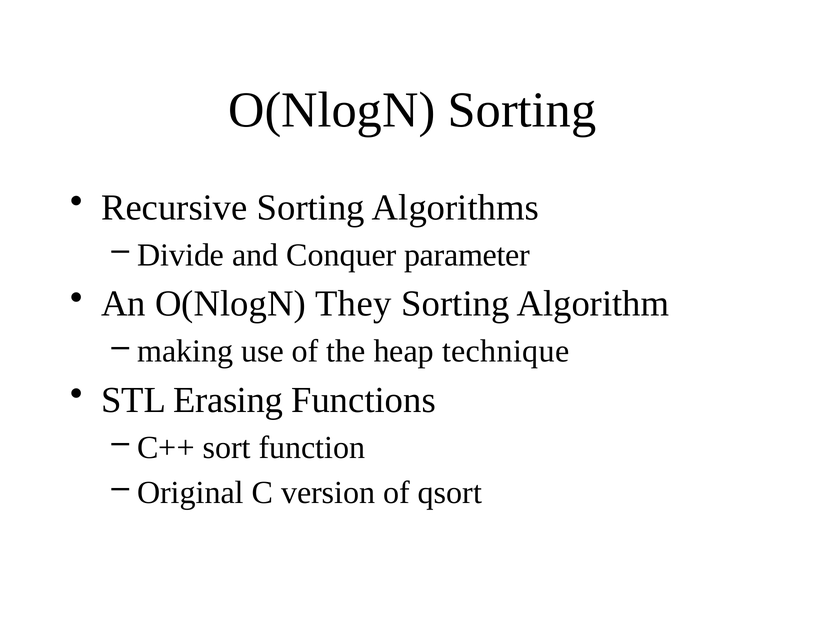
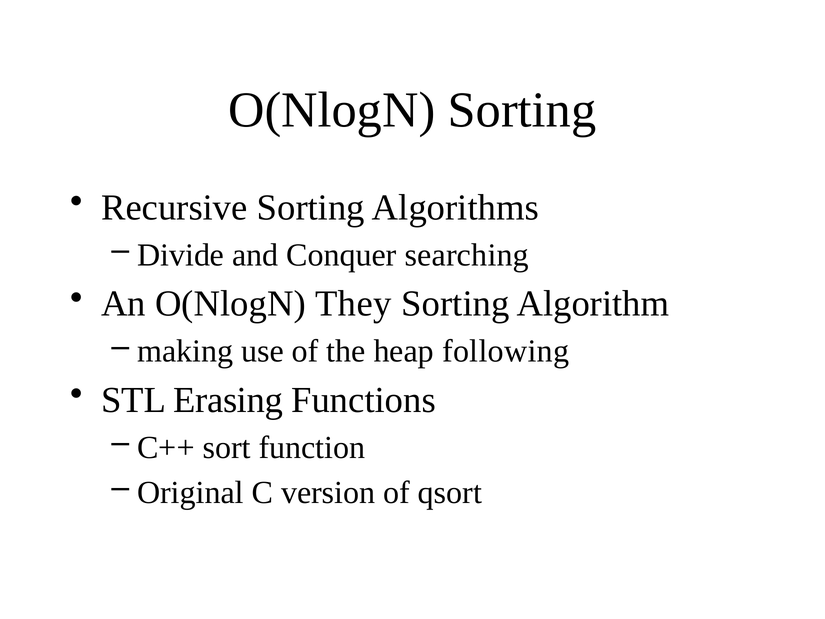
parameter: parameter -> searching
technique: technique -> following
